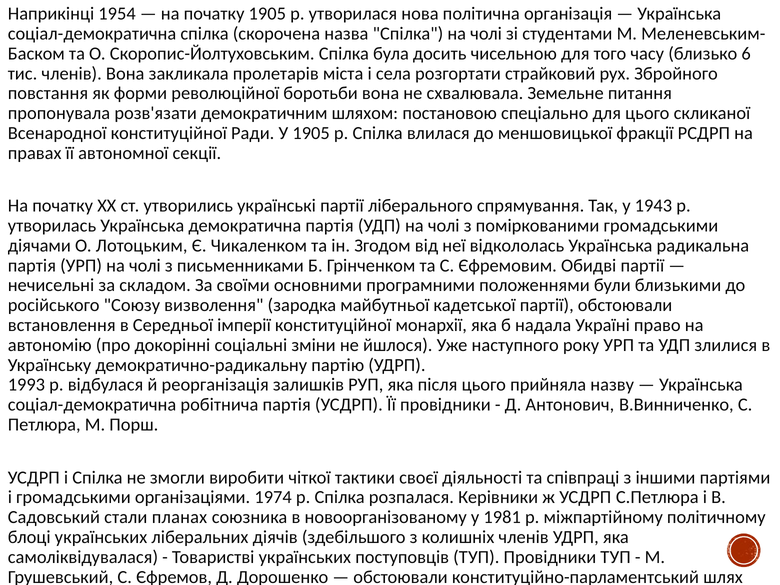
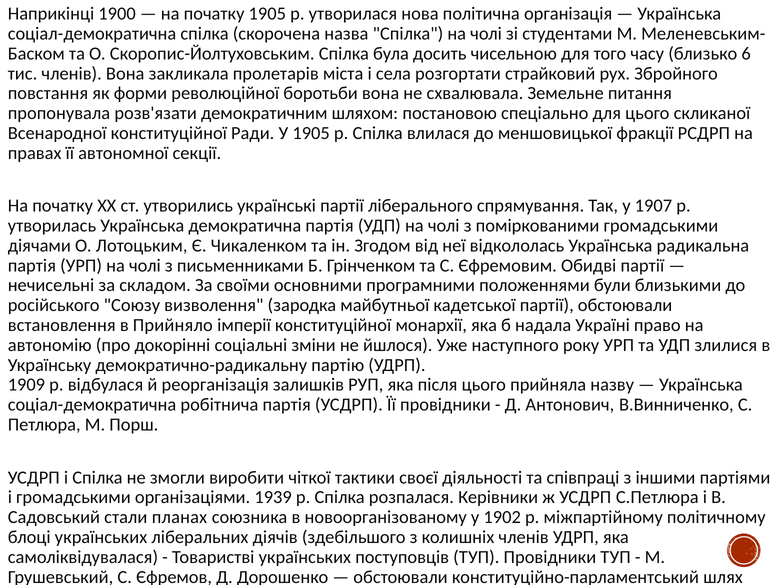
1954: 1954 -> 1900
1943: 1943 -> 1907
Середньої: Середньої -> Прийняло
1993: 1993 -> 1909
1974: 1974 -> 1939
1981: 1981 -> 1902
